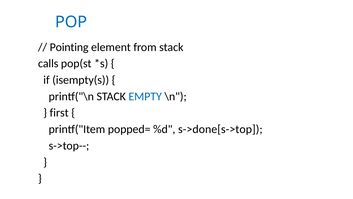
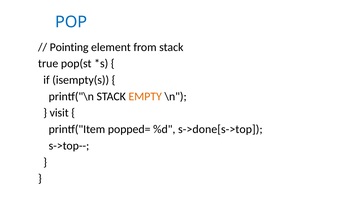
calls: calls -> true
EMPTY colour: blue -> orange
first: first -> visit
